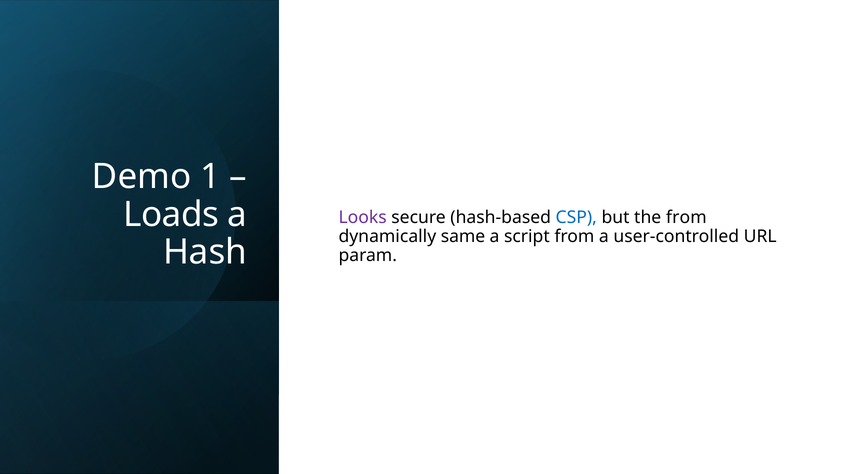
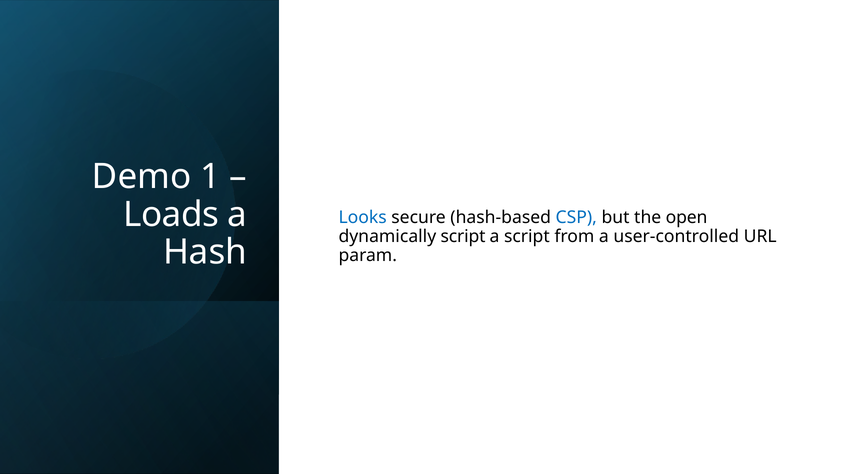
Looks colour: purple -> blue
the from: from -> open
dynamically same: same -> script
